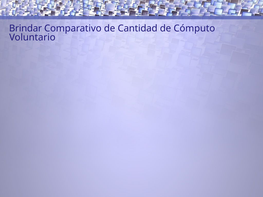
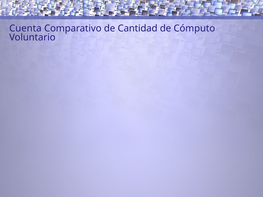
Brindar: Brindar -> Cuenta
